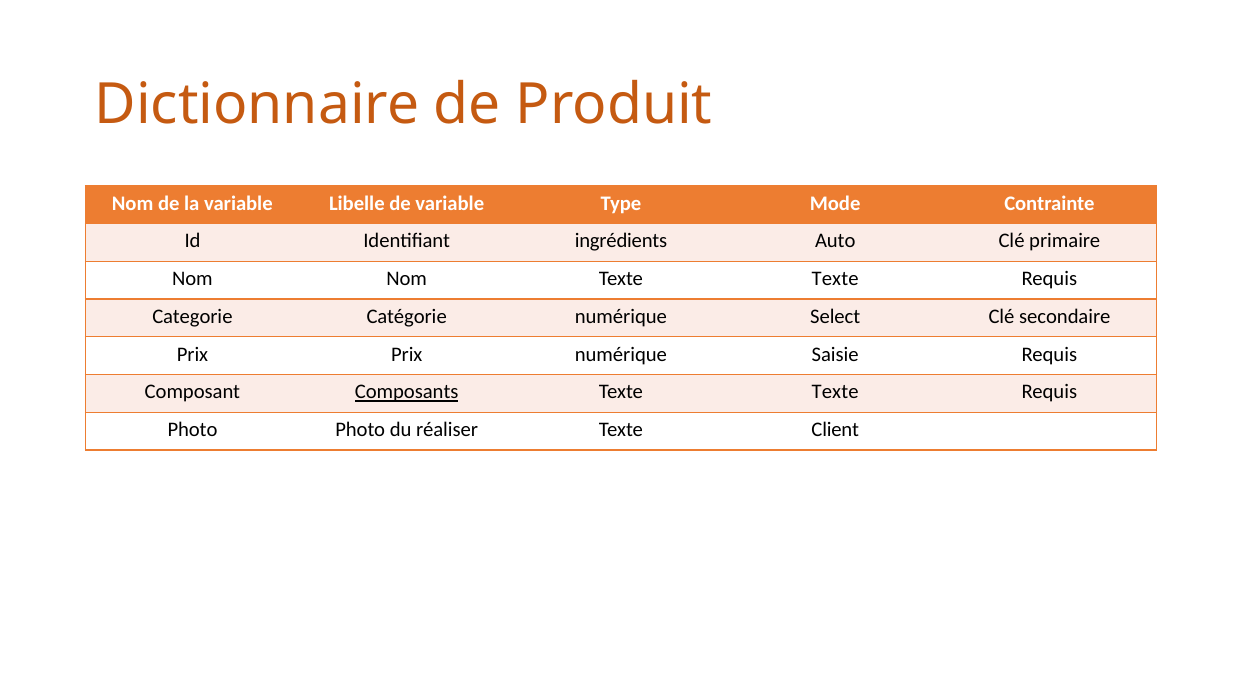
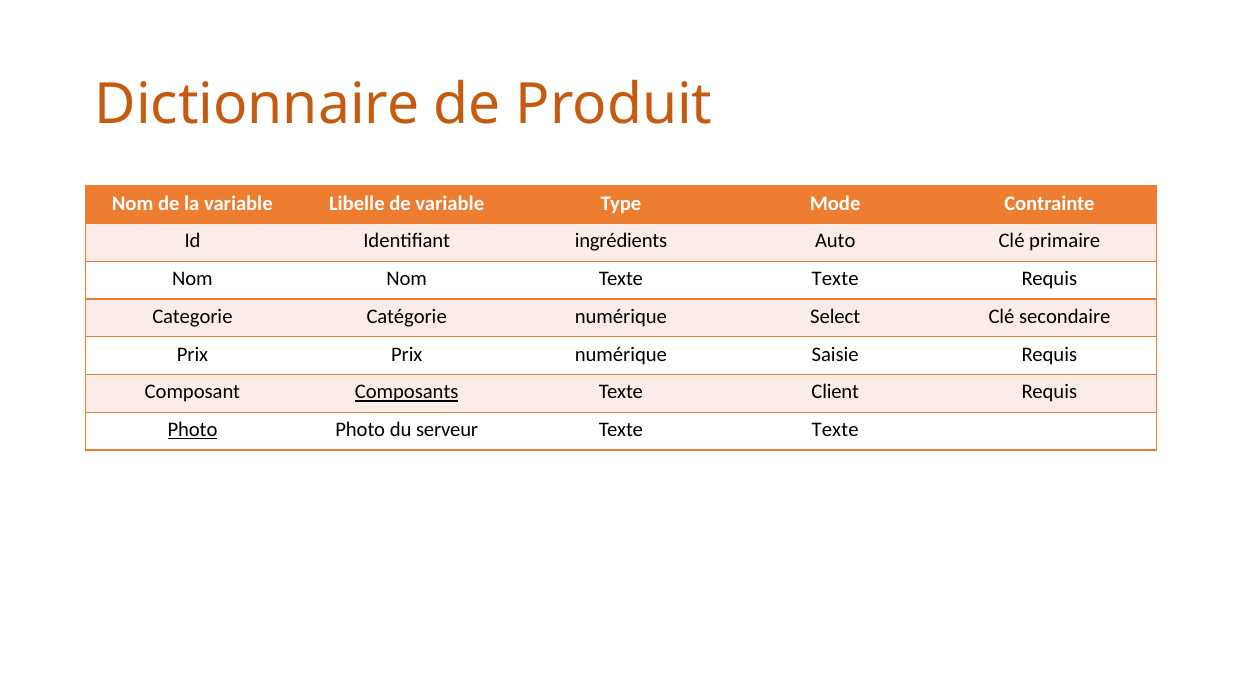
Texte at (835, 392): Texte -> Client
Photo at (192, 430) underline: none -> present
réaliser: réaliser -> serveur
Client at (835, 430): Client -> Texte
